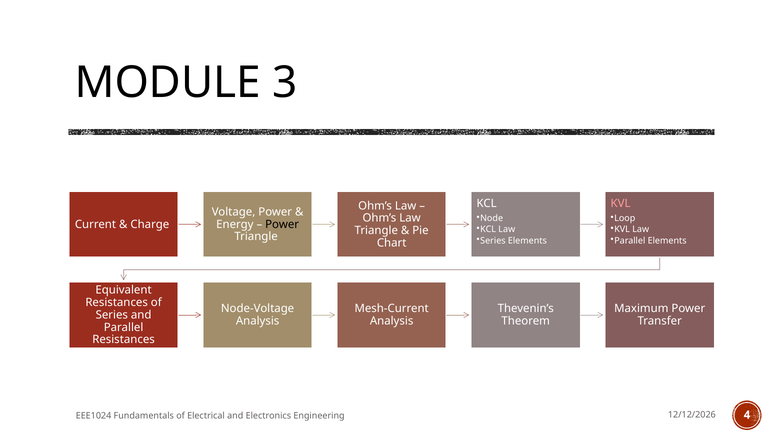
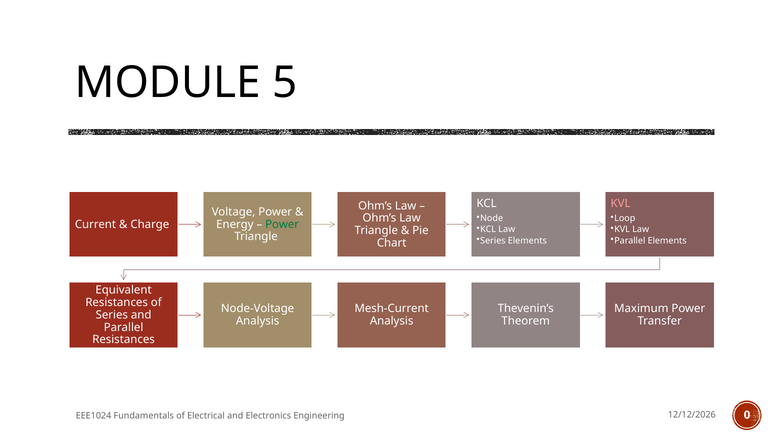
3: 3 -> 5
Power at (282, 224) colour: black -> green
4: 4 -> 0
